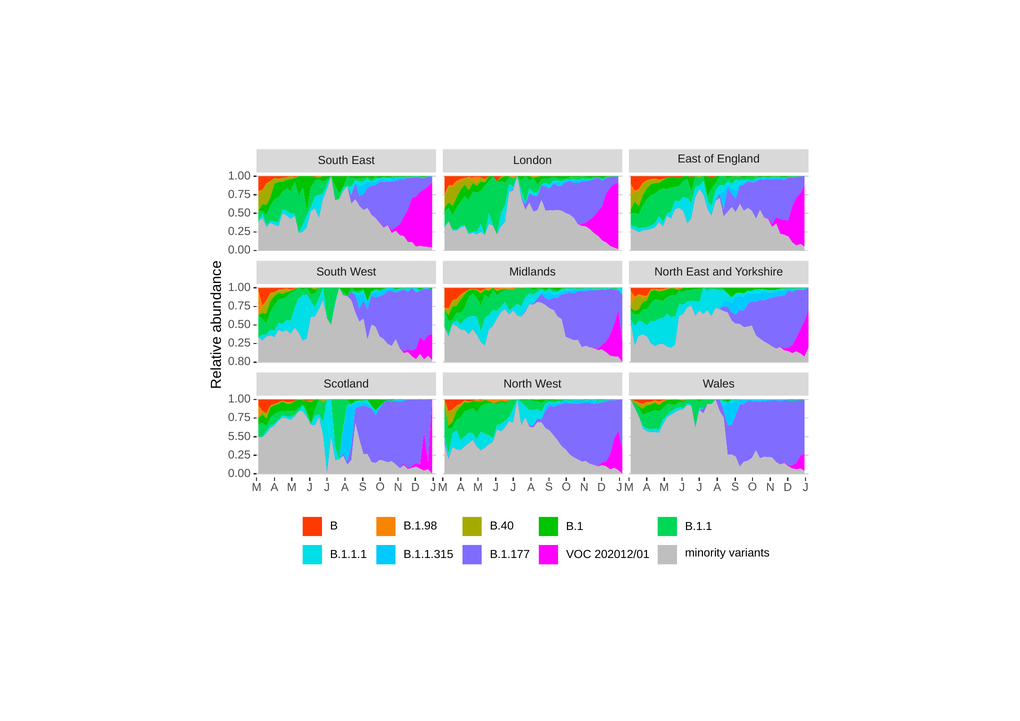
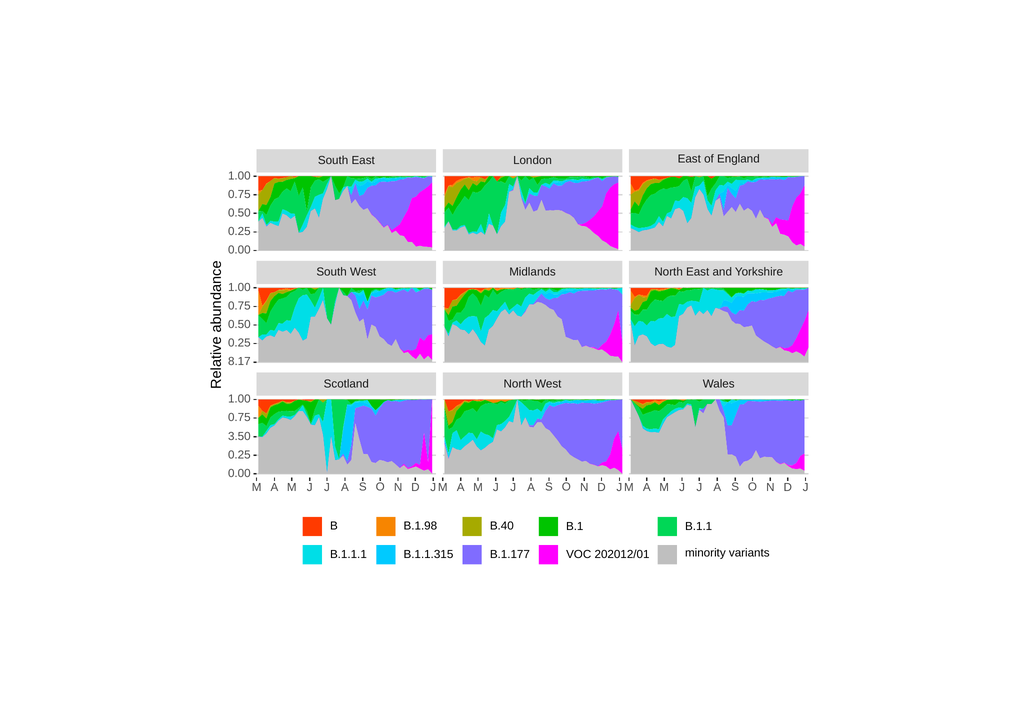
0.80: 0.80 -> 8.17
5.50: 5.50 -> 3.50
